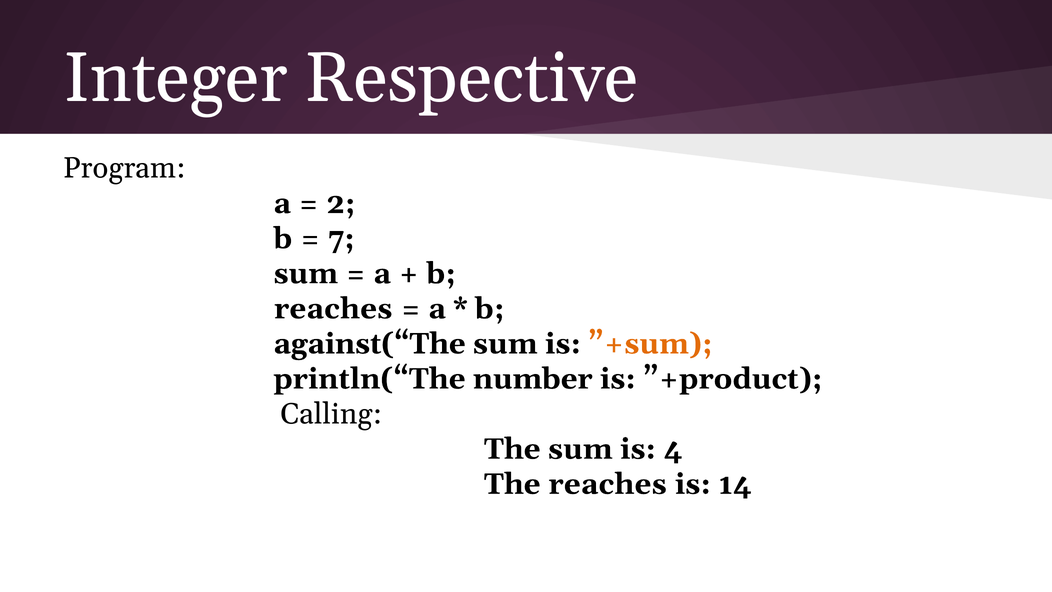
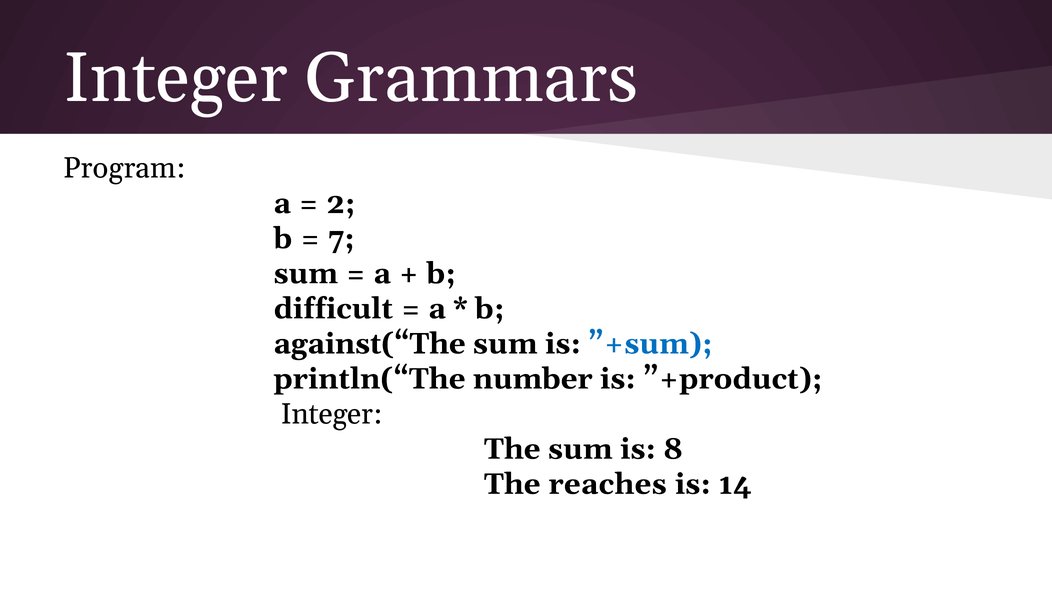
Respective: Respective -> Grammars
reaches at (333, 309): reaches -> difficult
”+sum colour: orange -> blue
Calling at (331, 414): Calling -> Integer
4: 4 -> 8
